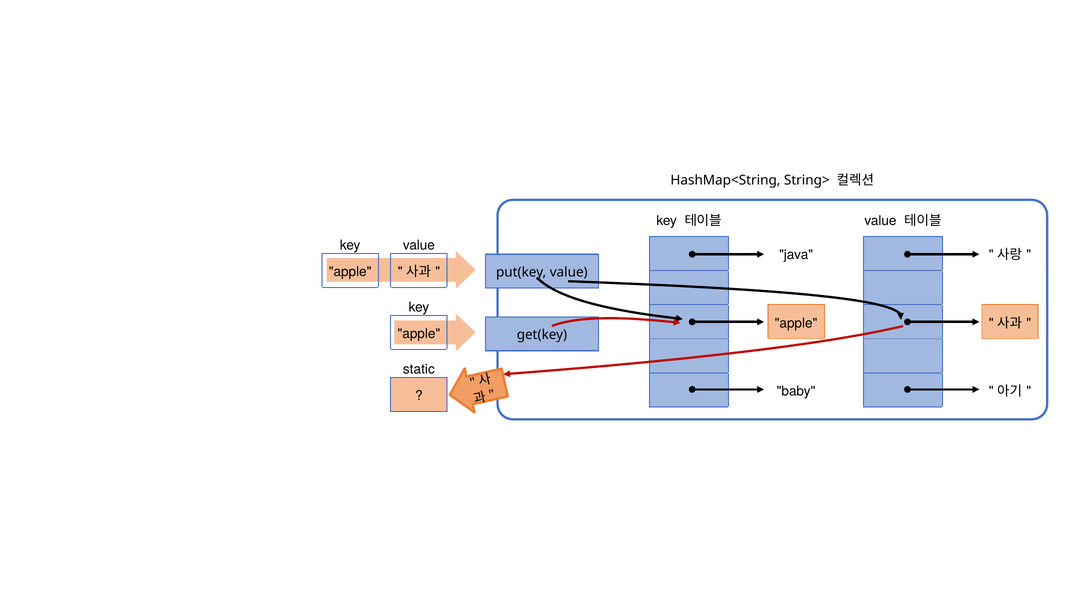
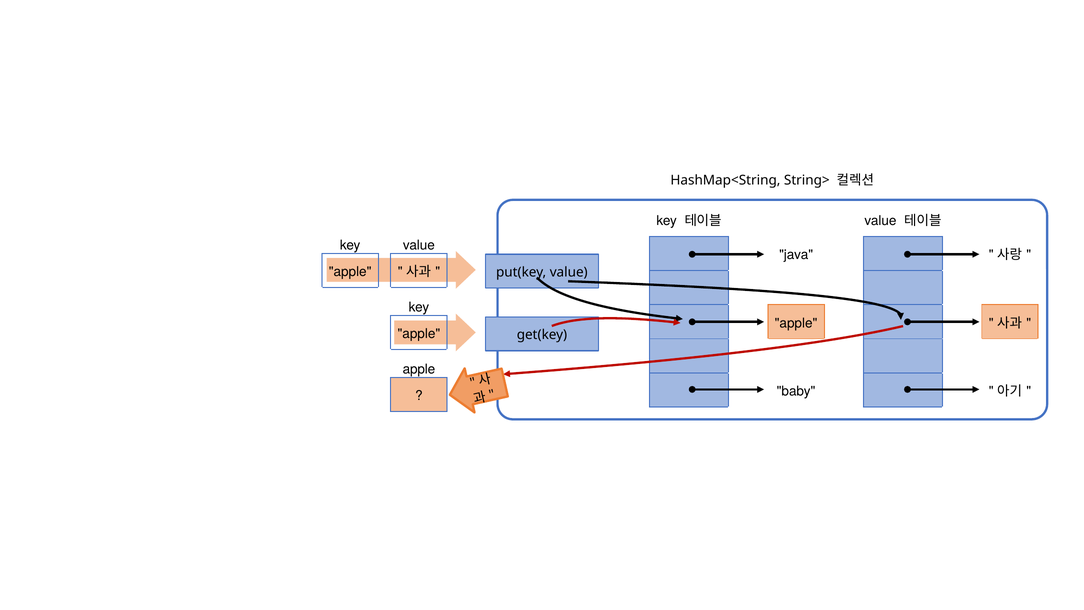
static at (419, 369): static -> apple
